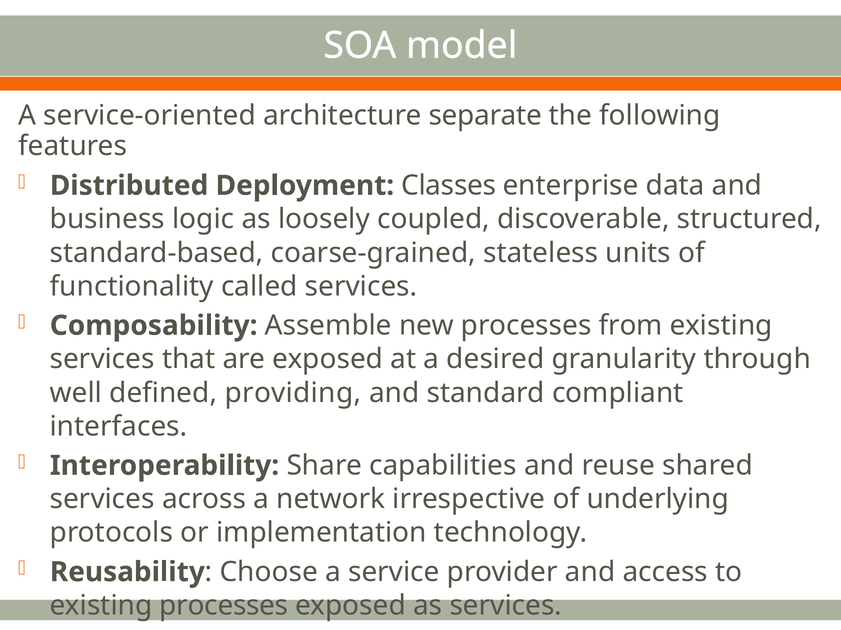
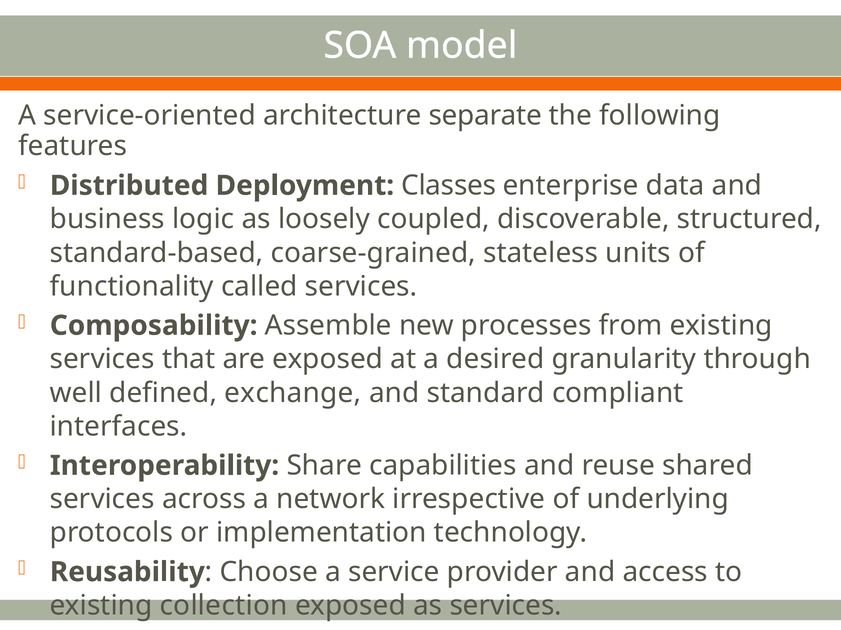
providing: providing -> exchange
existing processes: processes -> collection
